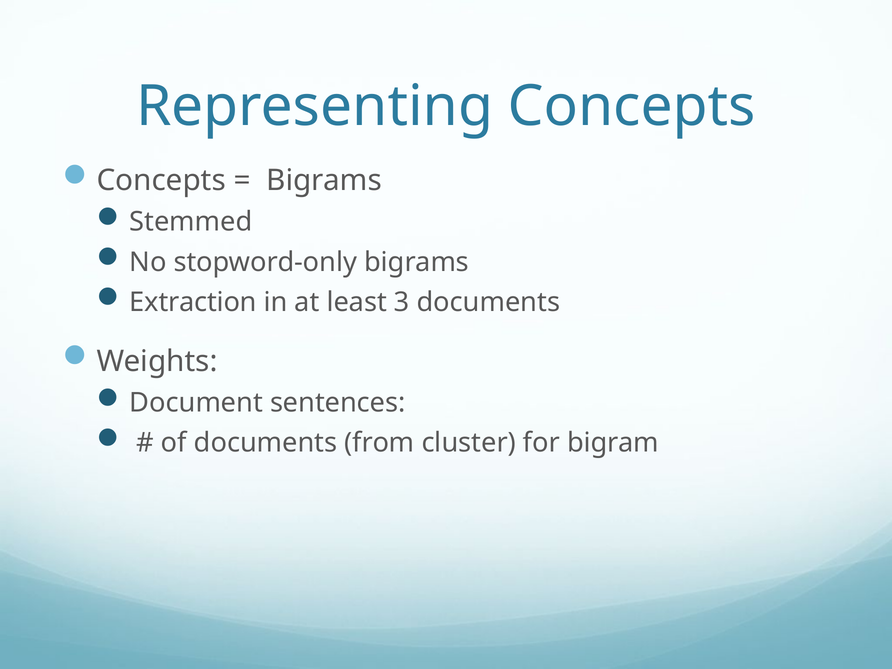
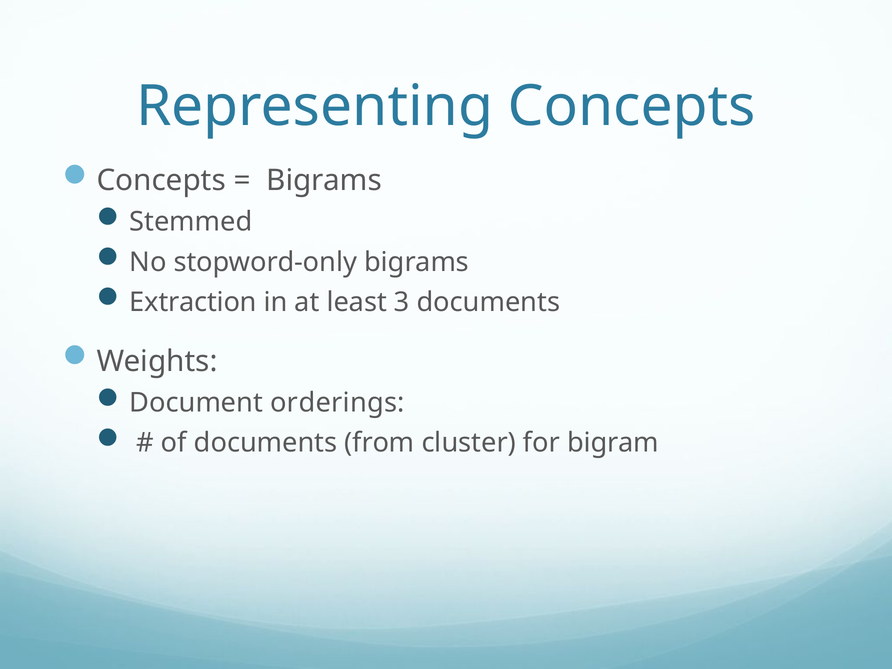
sentences: sentences -> orderings
